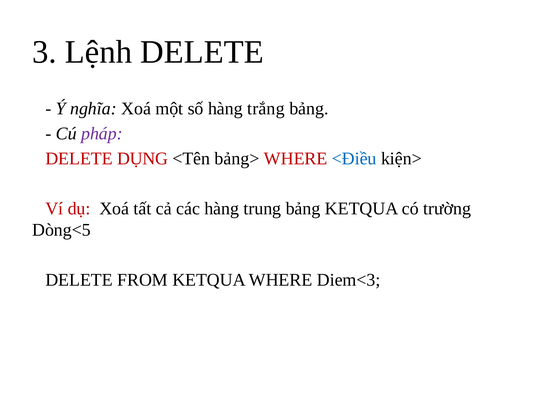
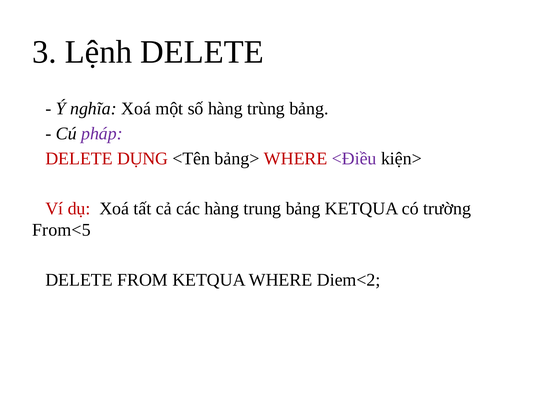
trắng: trắng -> trùng
<Điều colour: blue -> purple
Dòng<5: Dòng<5 -> From<5
Diem<3: Diem<3 -> Diem<2
